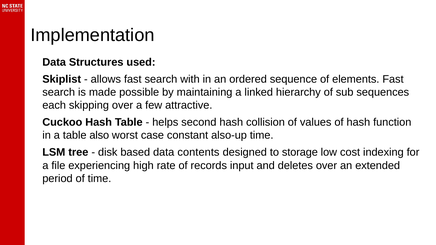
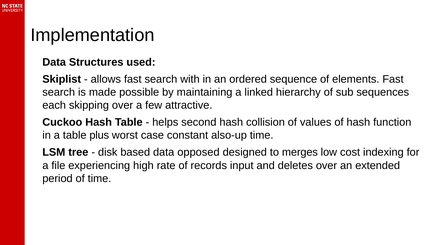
also: also -> plus
contents: contents -> opposed
storage: storage -> merges
